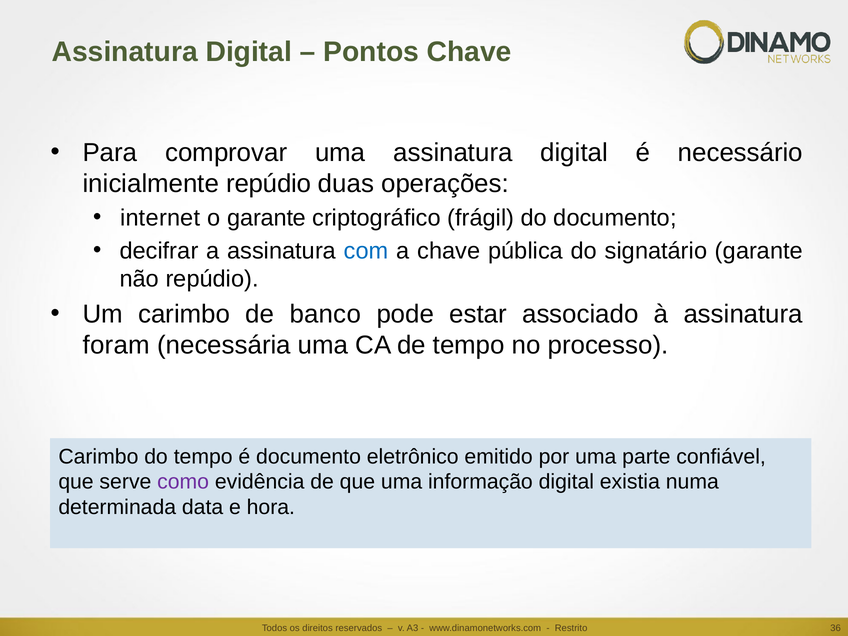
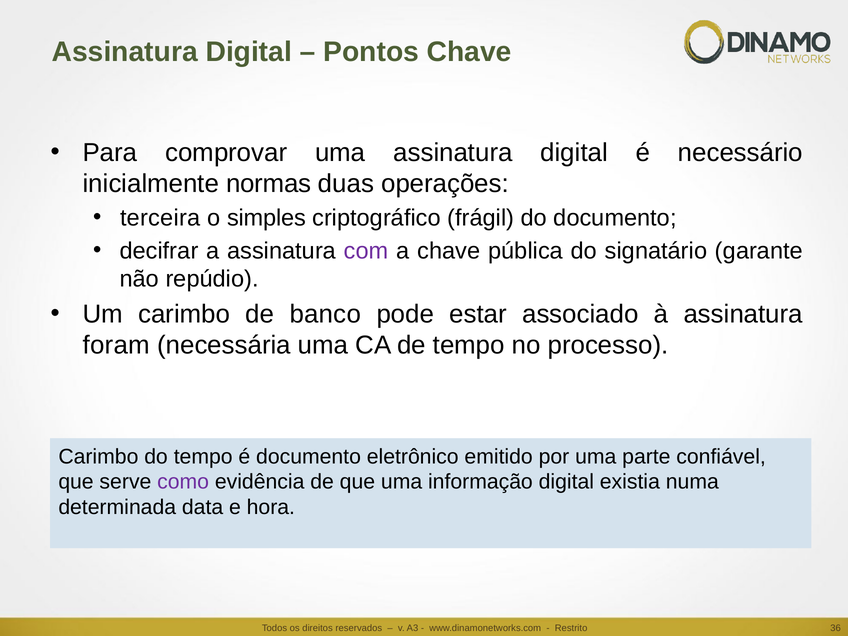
inicialmente repúdio: repúdio -> normas
internet: internet -> terceira
o garante: garante -> simples
com colour: blue -> purple
